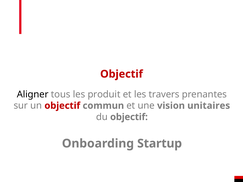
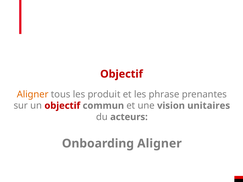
Aligner at (33, 94) colour: black -> orange
travers: travers -> phrase
du objectif: objectif -> acteurs
Onboarding Startup: Startup -> Aligner
